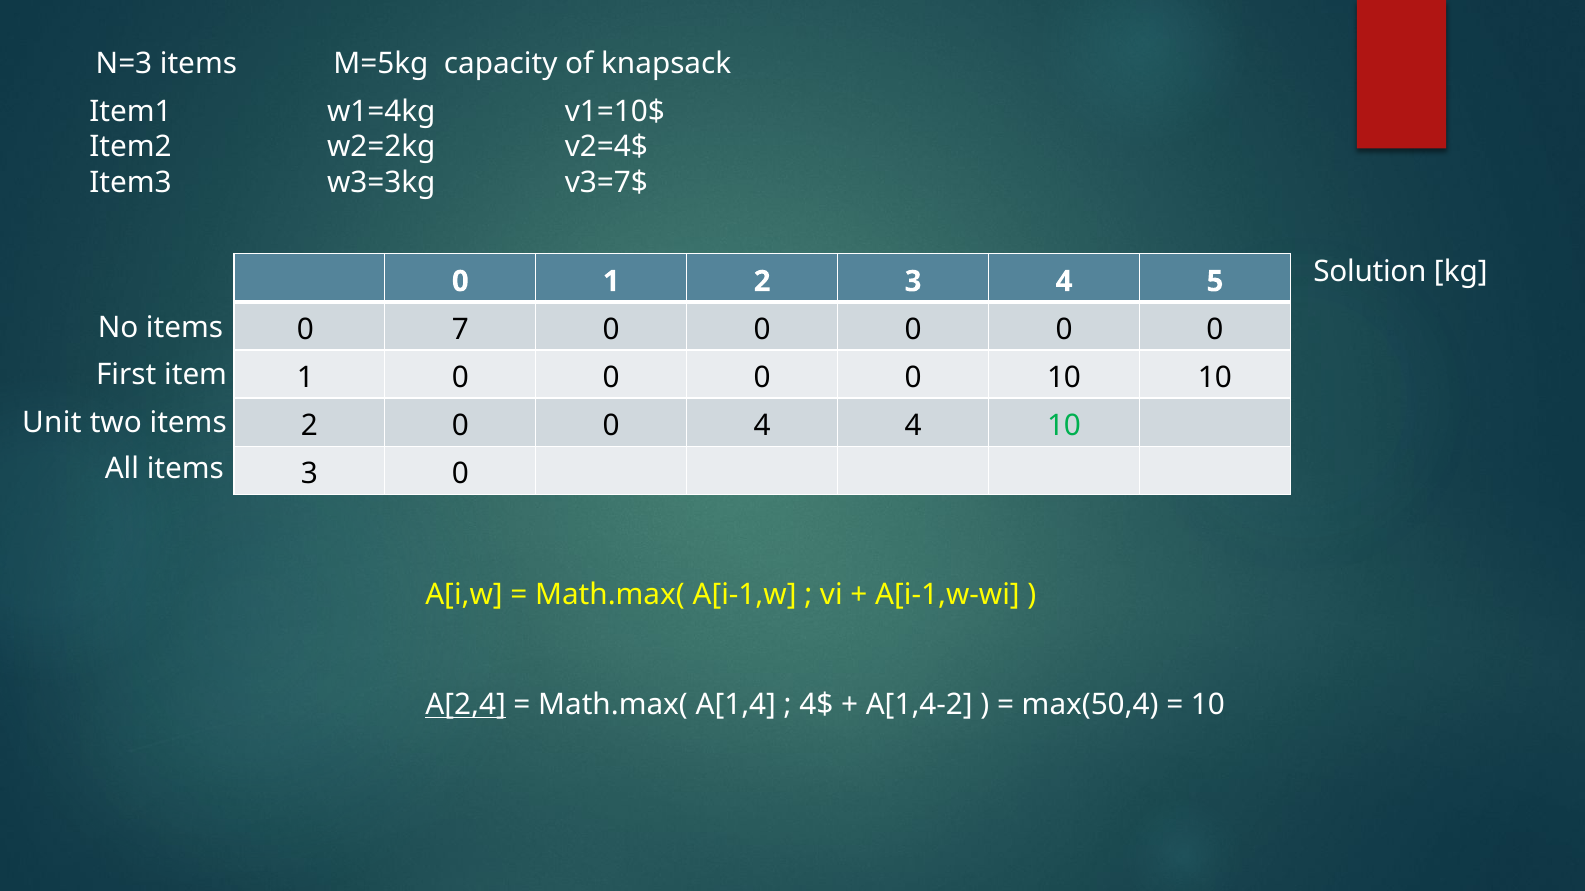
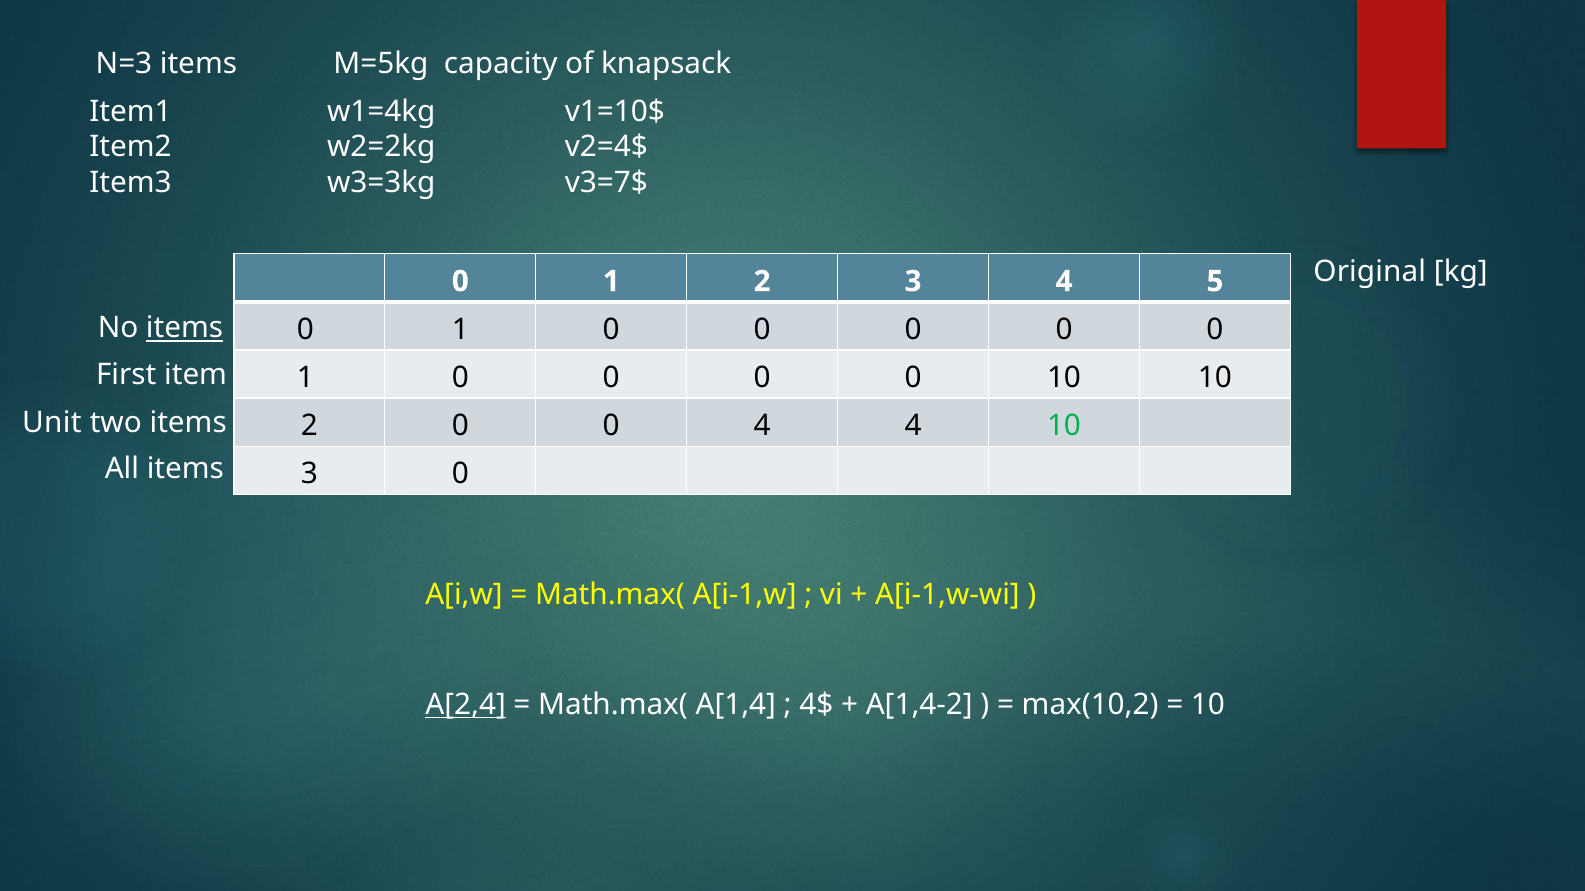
Solution: Solution -> Original
items at (185, 328) underline: none -> present
7 at (460, 330): 7 -> 1
max(50,4: max(50,4 -> max(10,2
